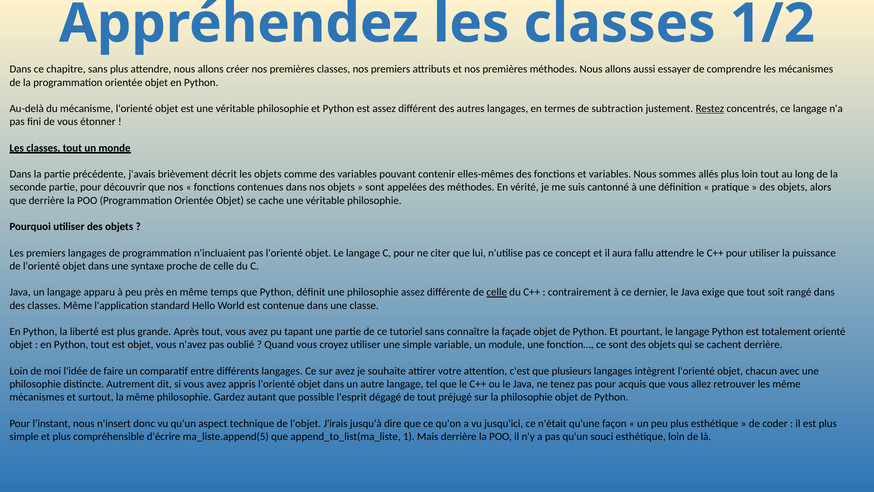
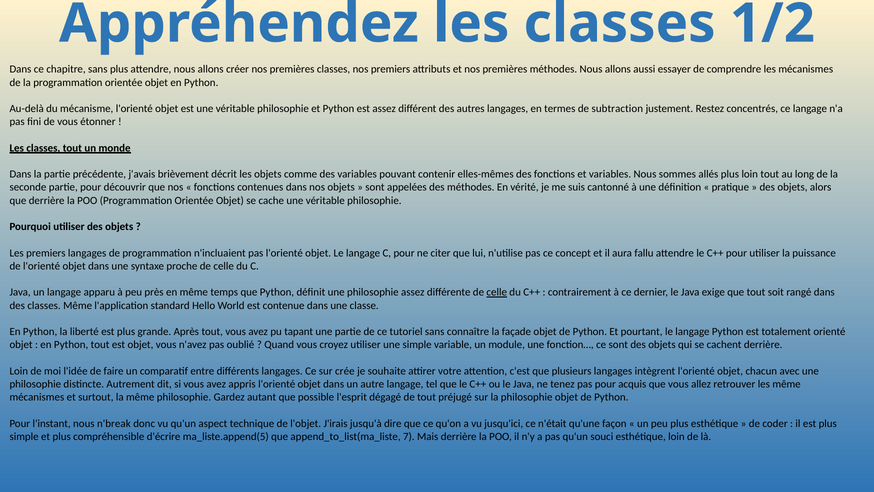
Restez underline: present -> none
sur avez: avez -> crée
n'insert: n'insert -> n'break
1: 1 -> 7
